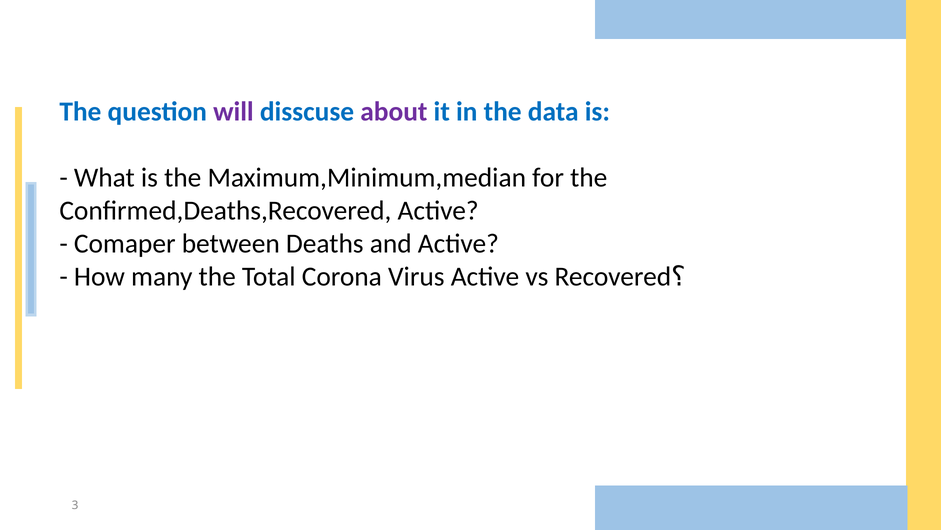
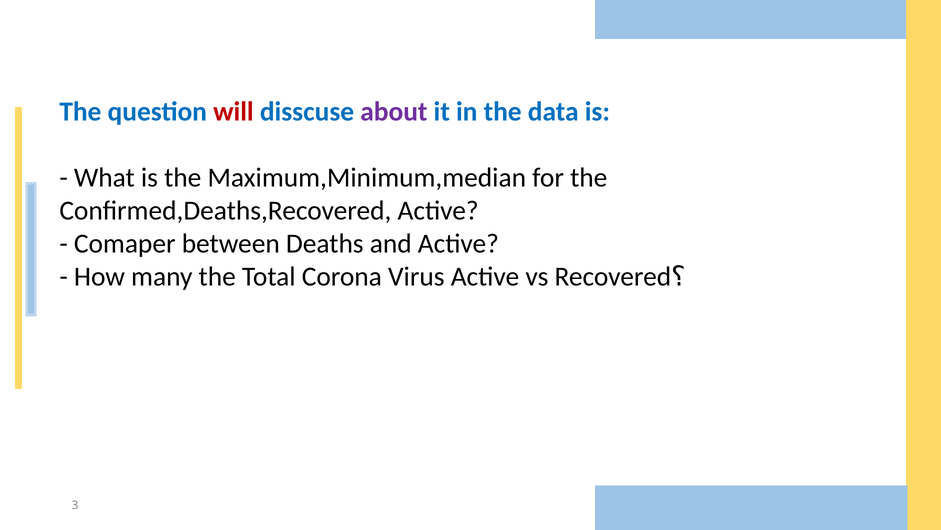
will colour: purple -> red
